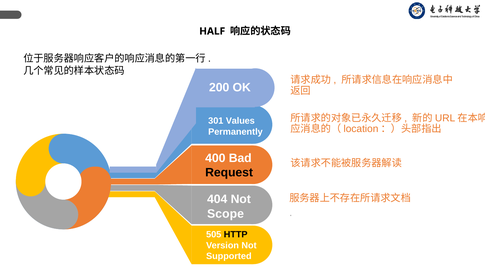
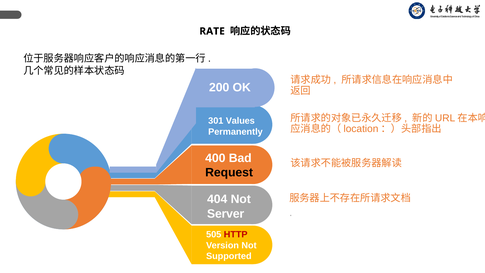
HALF: HALF -> RATE
Scope: Scope -> Server
HTTP colour: black -> red
